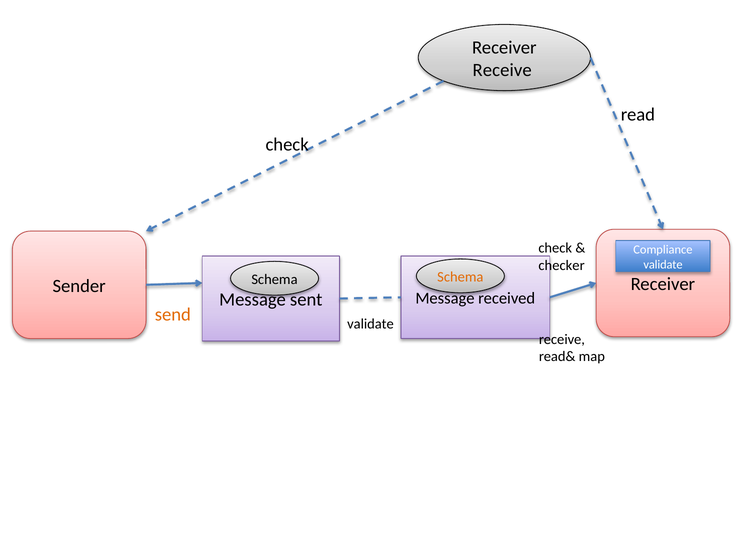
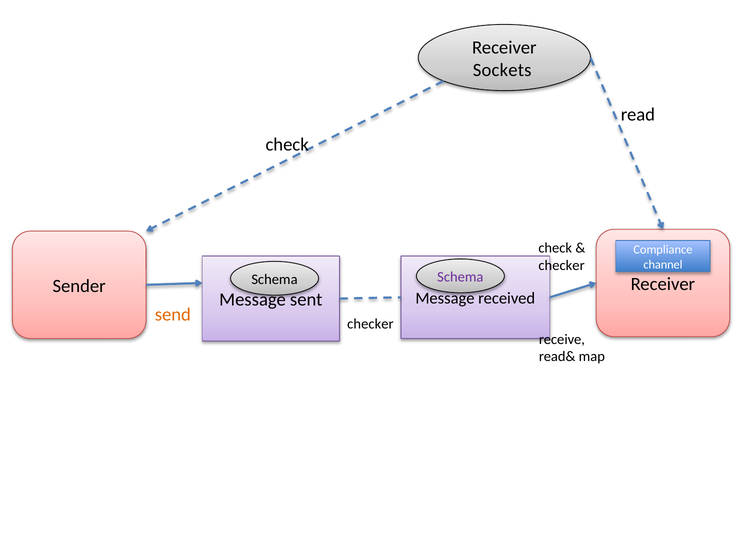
Receive at (502, 70): Receive -> Sockets
validate at (663, 264): validate -> channel
Schema at (460, 277) colour: orange -> purple
validate at (370, 324): validate -> checker
